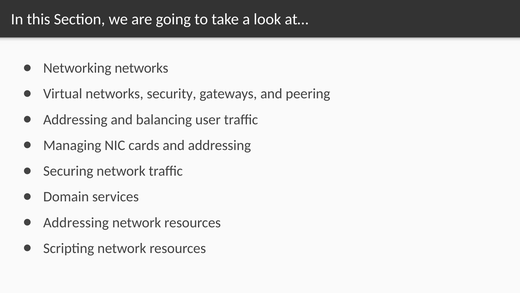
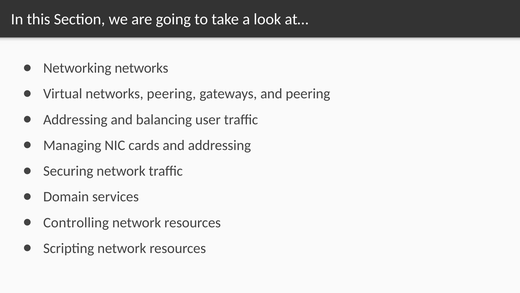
networks security: security -> peering
Addressing at (76, 222): Addressing -> Controlling
